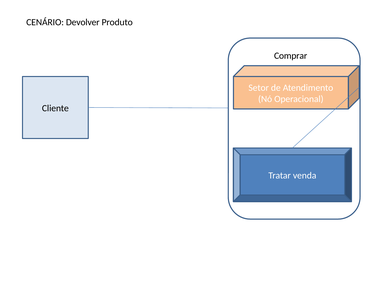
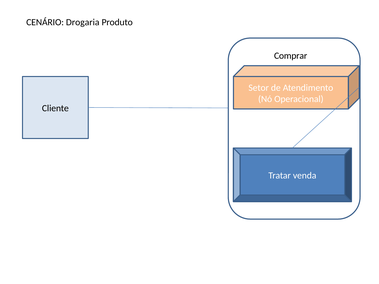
Devolver: Devolver -> Drogaria
